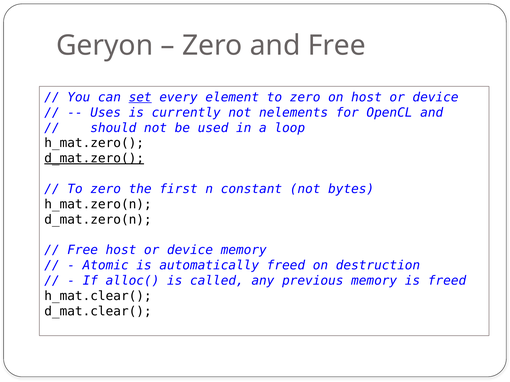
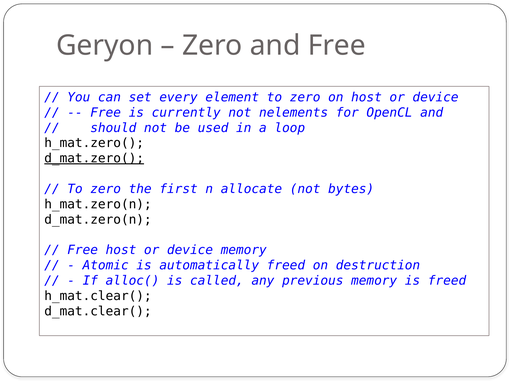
set underline: present -> none
Uses at (106, 113): Uses -> Free
constant: constant -> allocate
